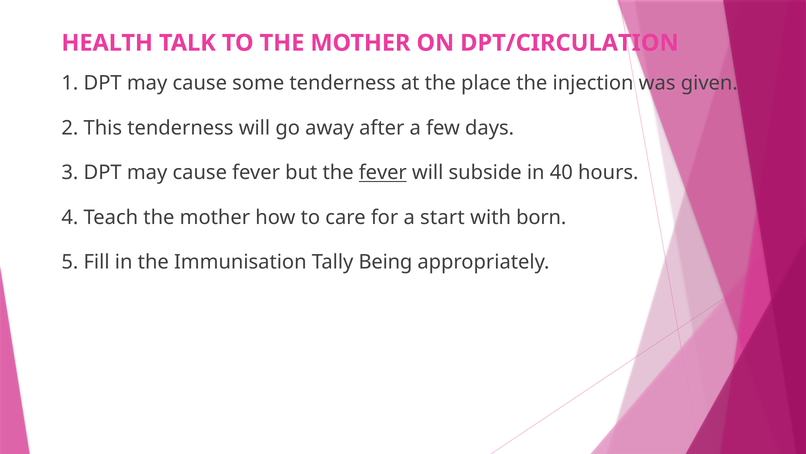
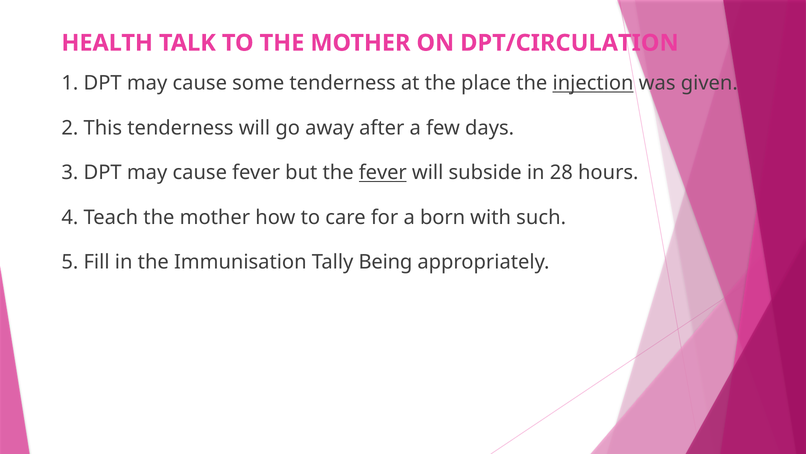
injection underline: none -> present
40: 40 -> 28
start: start -> born
born: born -> such
